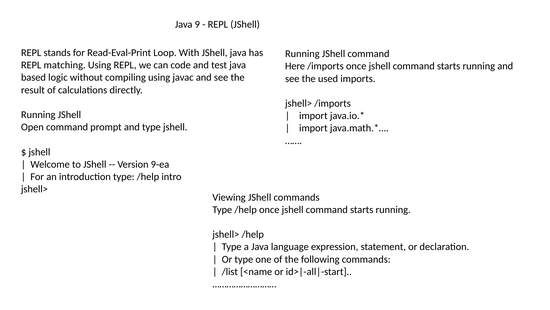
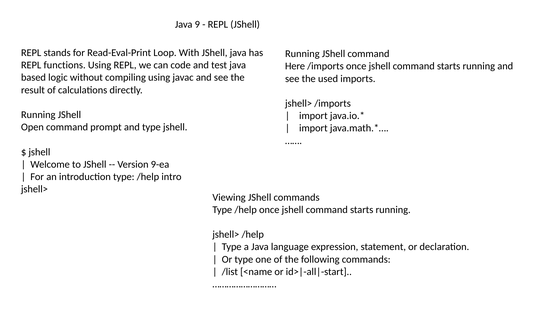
matching: matching -> functions
